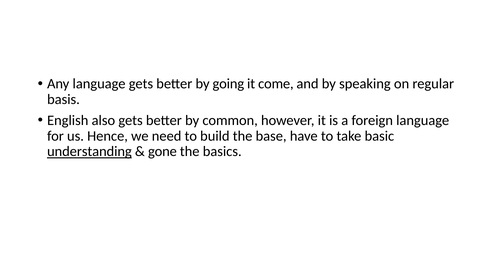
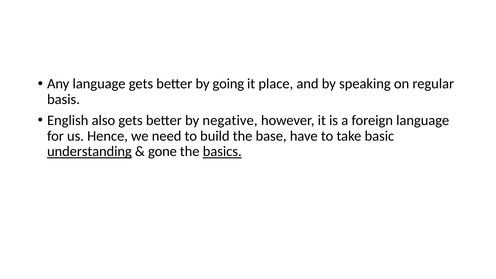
come: come -> place
common: common -> negative
basics underline: none -> present
